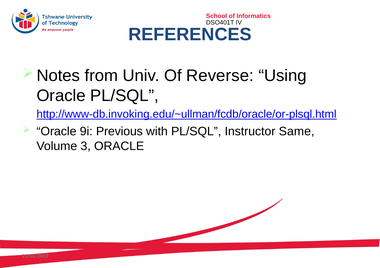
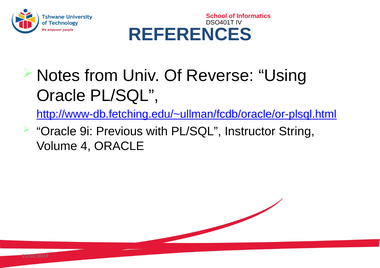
http://www-db.invoking.edu/~ullman/fcdb/oracle/or-plsql.html: http://www-db.invoking.edu/~ullman/fcdb/oracle/or-plsql.html -> http://www-db.fetching.edu/~ullman/fcdb/oracle/or-plsql.html
Same: Same -> String
3: 3 -> 4
